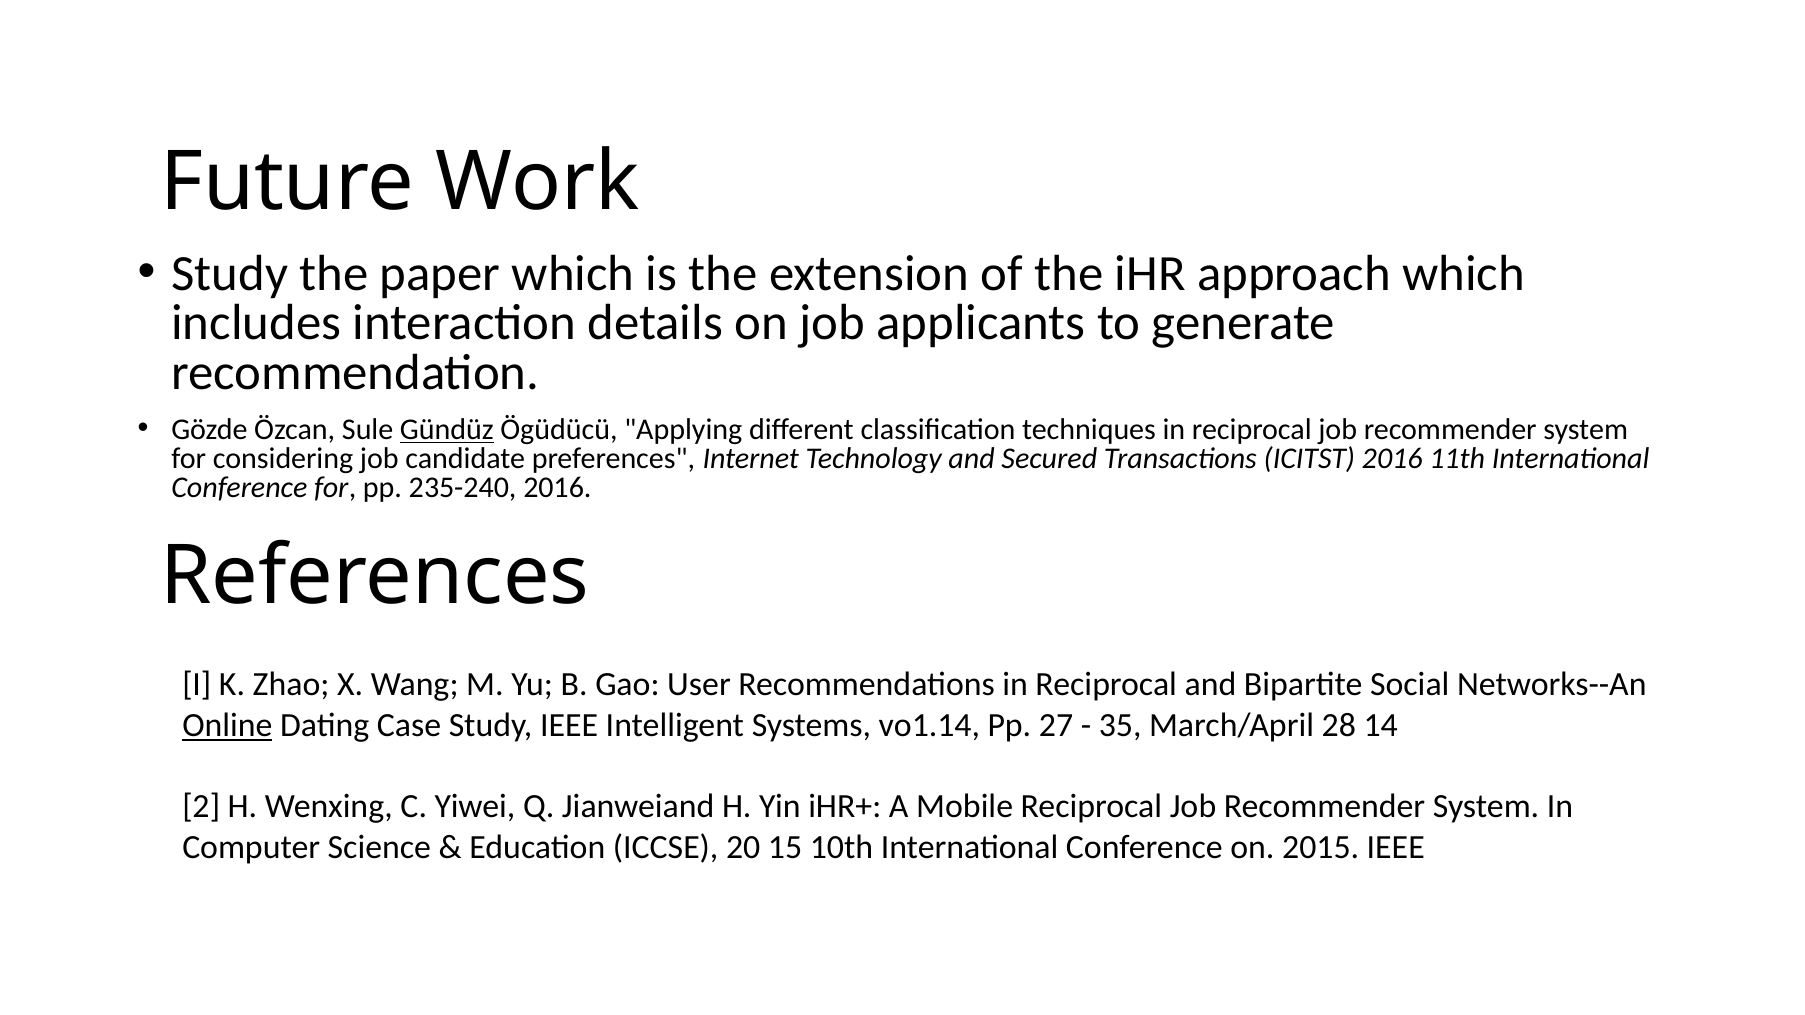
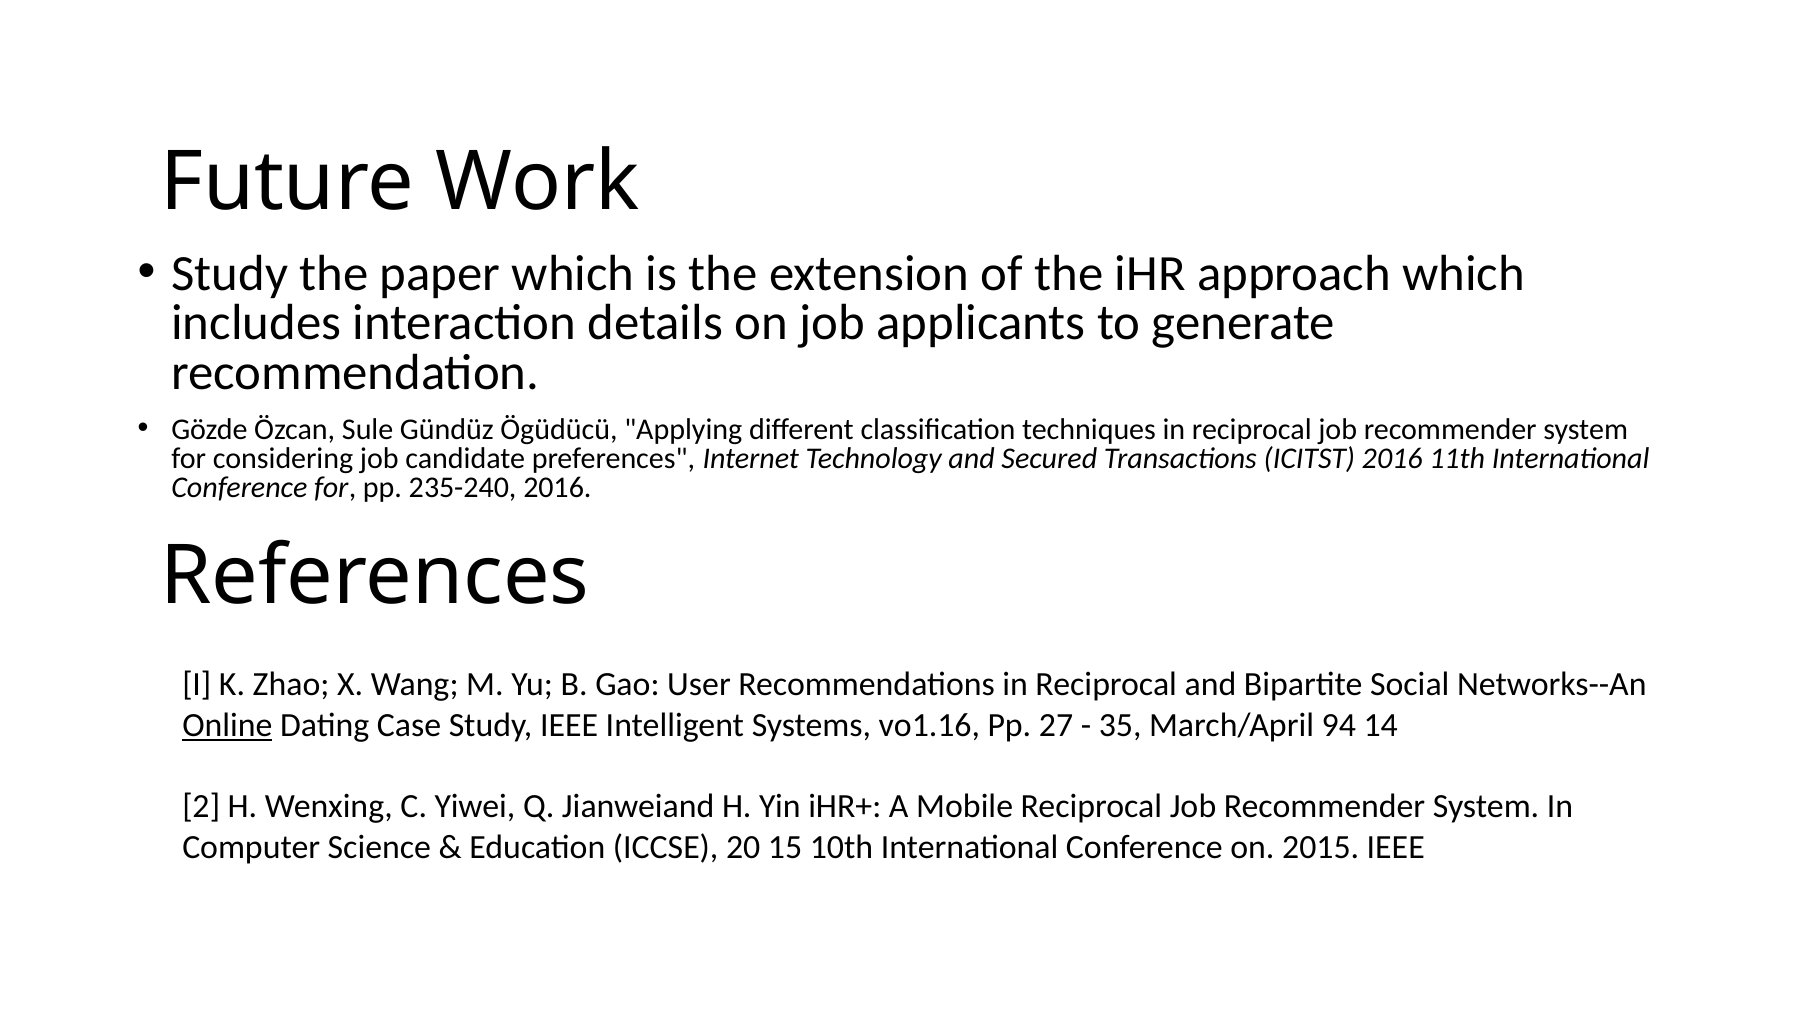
Gündüz underline: present -> none
vo1.14: vo1.14 -> vo1.16
28: 28 -> 94
